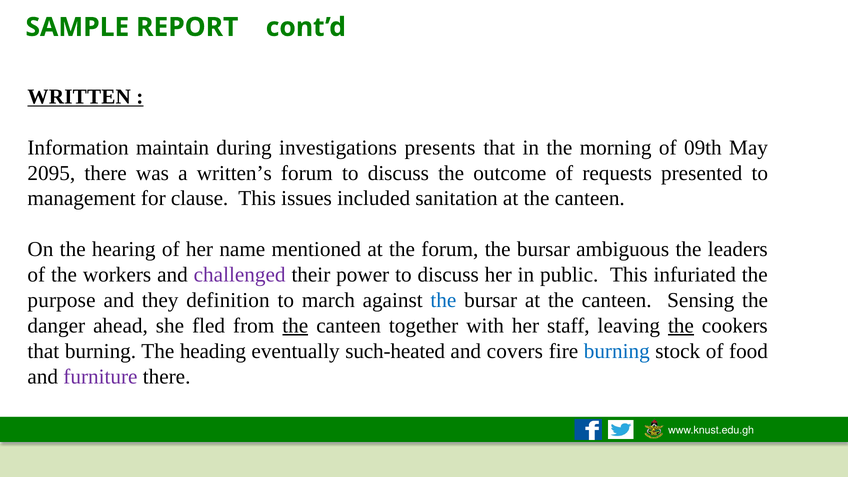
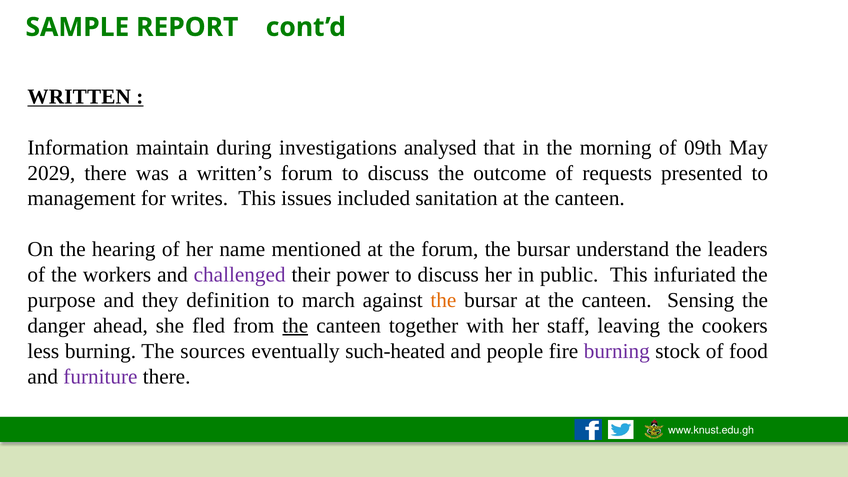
presents: presents -> analysed
2095: 2095 -> 2029
clause: clause -> writes
ambiguous: ambiguous -> understand
the at (443, 300) colour: blue -> orange
the at (681, 326) underline: present -> none
that at (43, 351): that -> less
heading: heading -> sources
covers: covers -> people
burning at (617, 351) colour: blue -> purple
